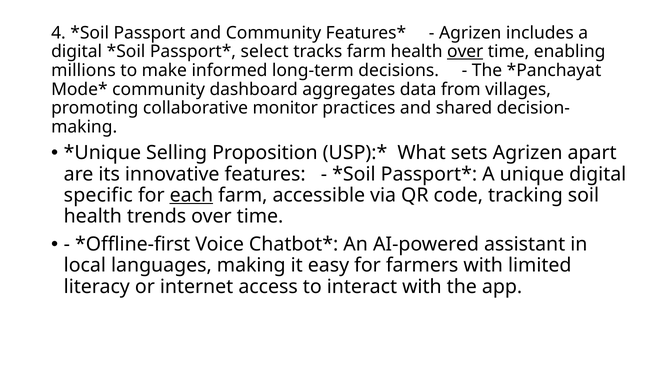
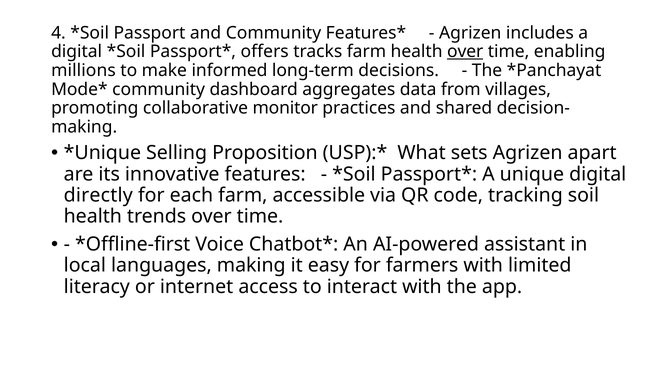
select: select -> offers
specific: specific -> directly
each underline: present -> none
